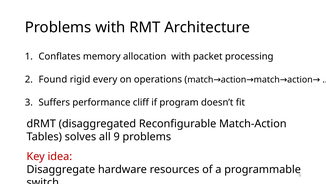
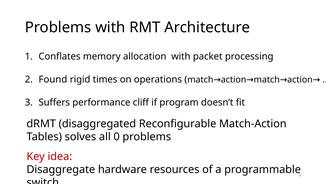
every: every -> times
9: 9 -> 0
